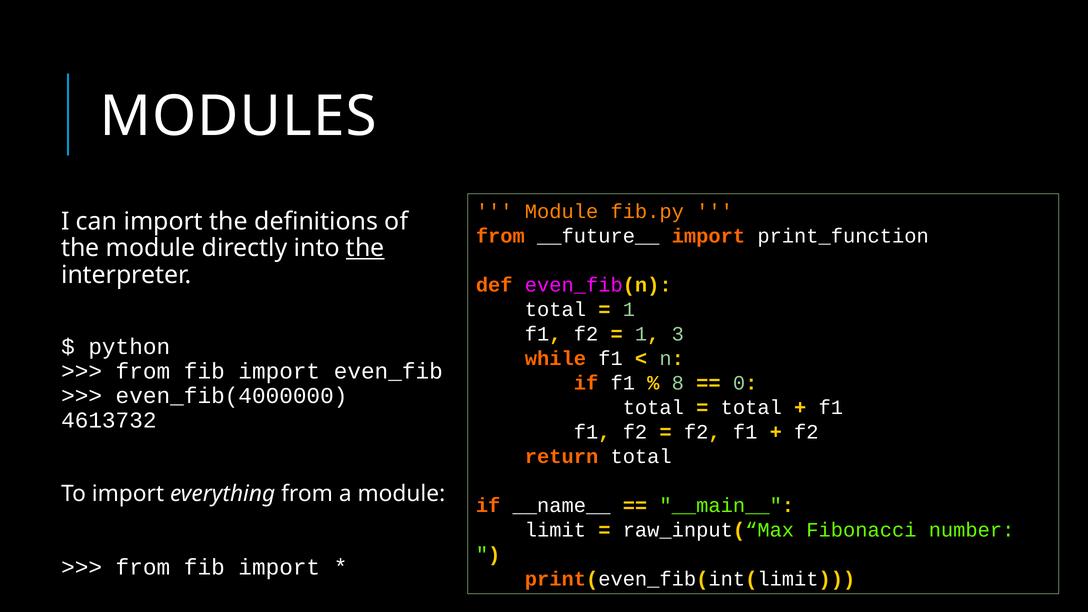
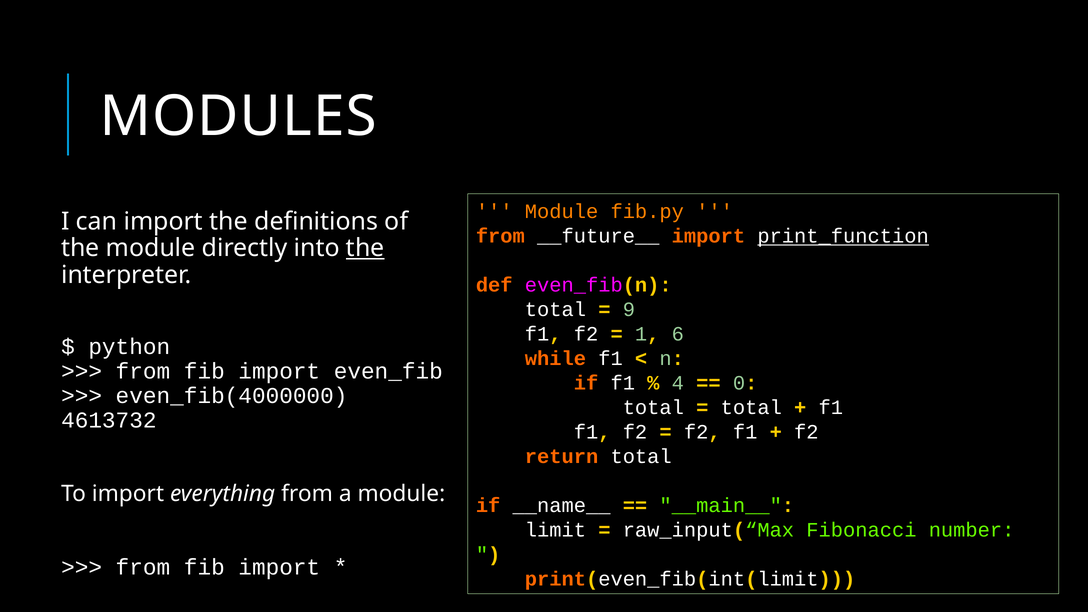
print_function underline: none -> present
1 at (629, 310): 1 -> 9
3: 3 -> 6
8: 8 -> 4
